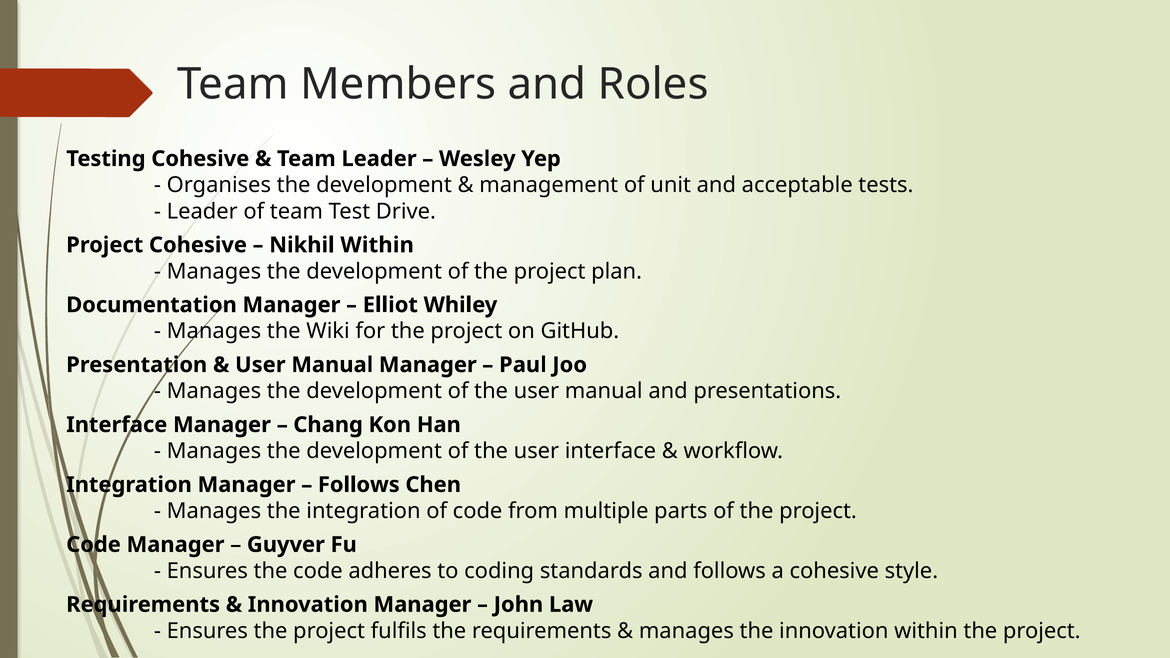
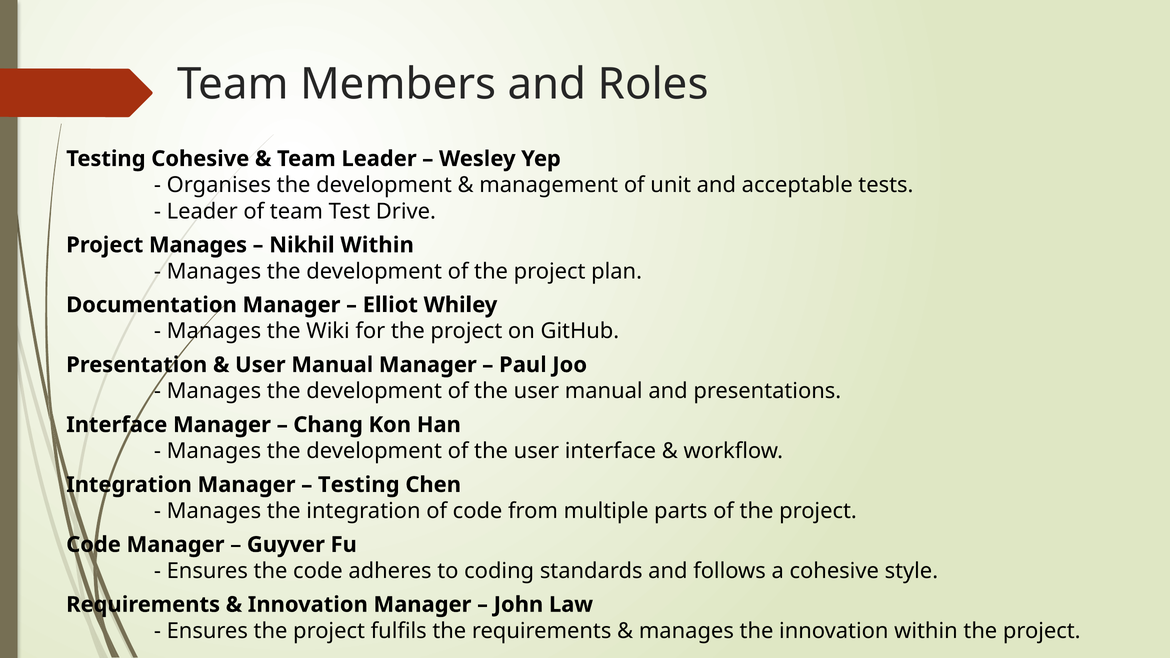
Project Cohesive: Cohesive -> Manages
Follows at (359, 485): Follows -> Testing
